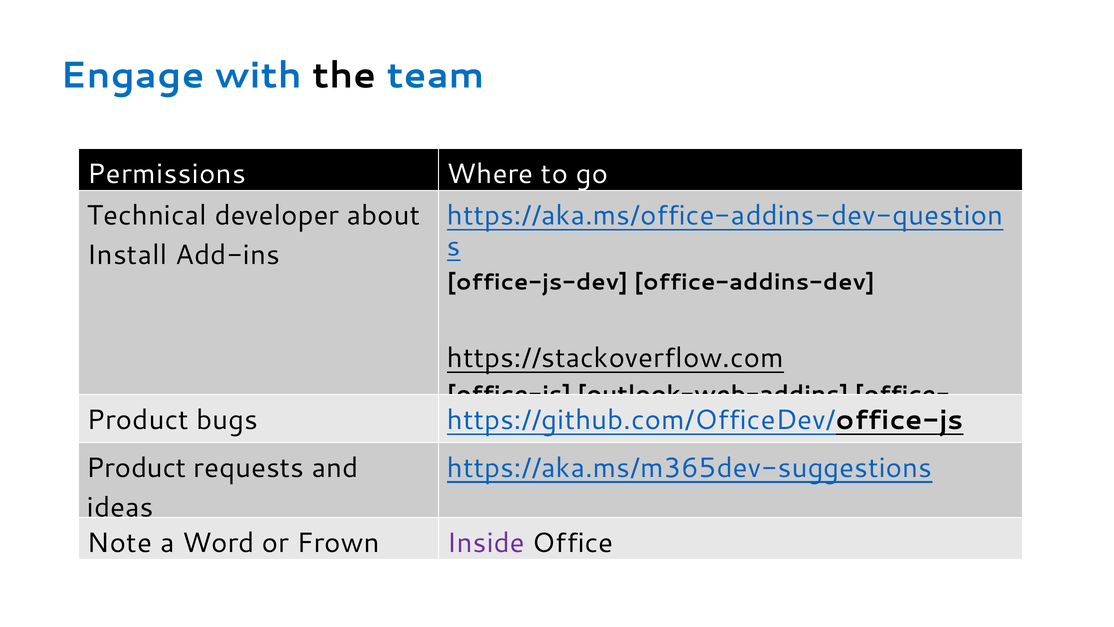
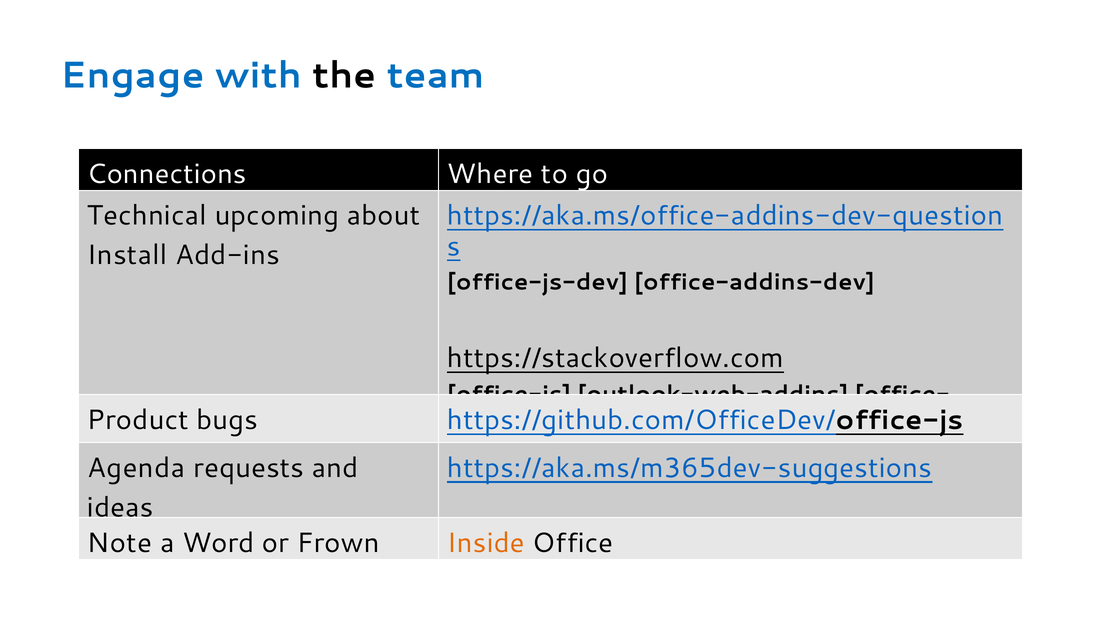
Permissions: Permissions -> Connections
developer: developer -> upcoming
Product at (136, 468): Product -> Agenda
Inside colour: purple -> orange
